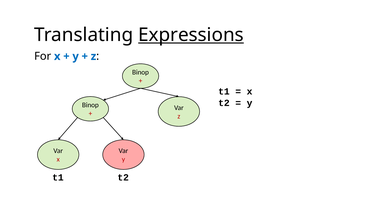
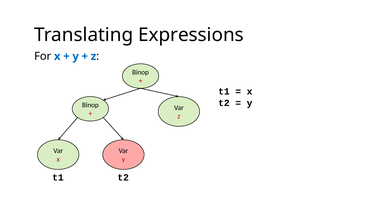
Expressions underline: present -> none
